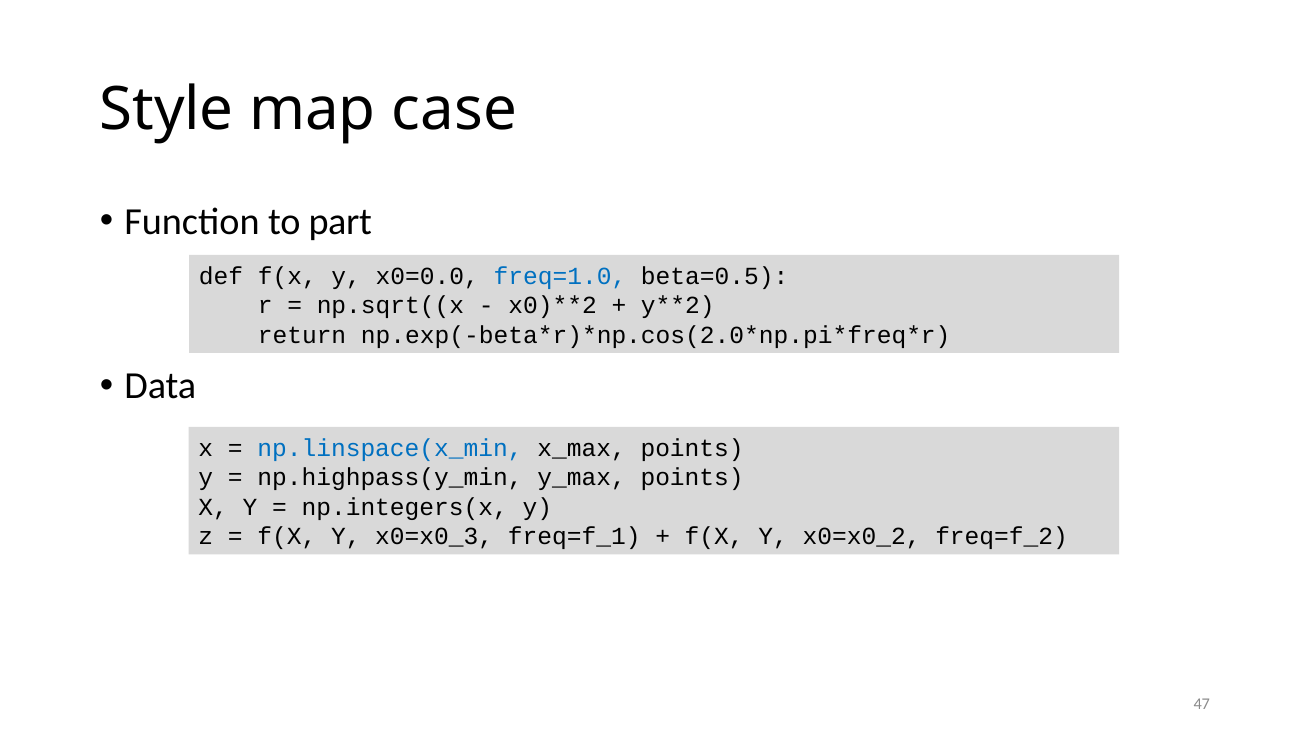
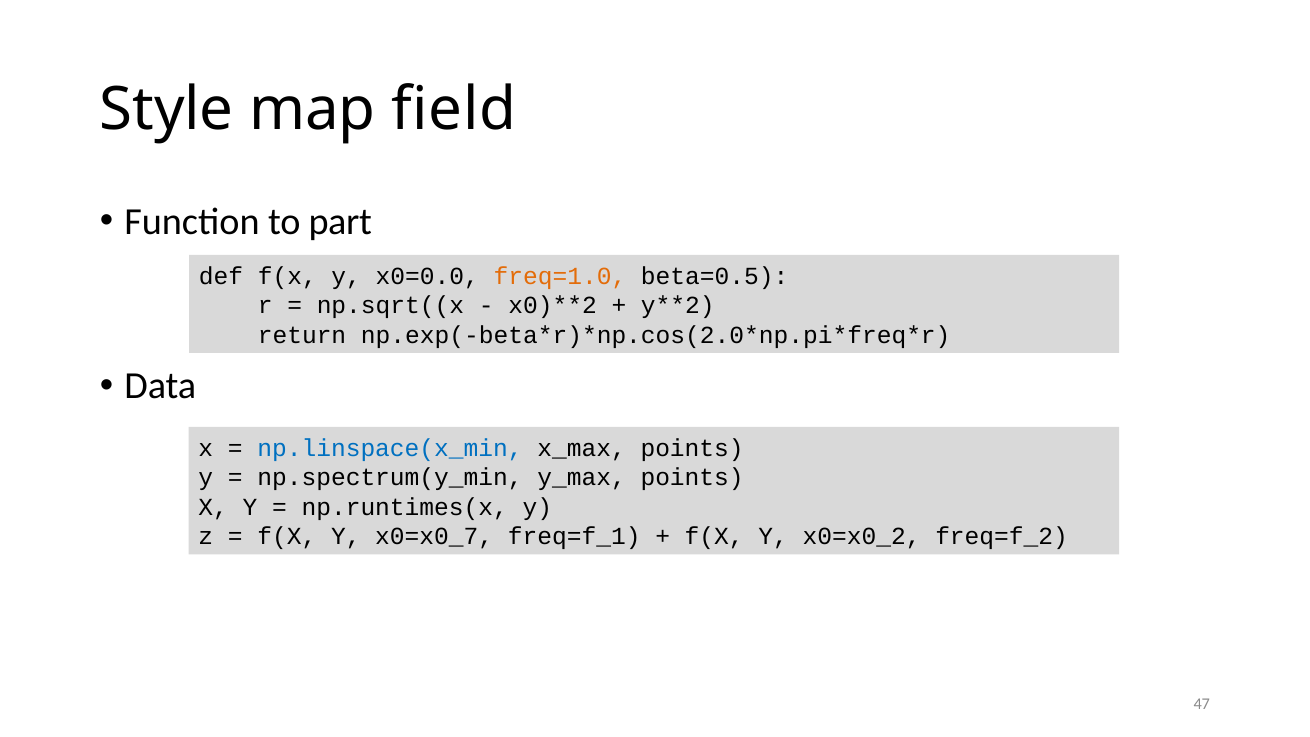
case: case -> field
freq=1.0 colour: blue -> orange
np.highpass(y_min: np.highpass(y_min -> np.spectrum(y_min
np.integers(x: np.integers(x -> np.runtimes(x
x0=x0_3: x0=x0_3 -> x0=x0_7
